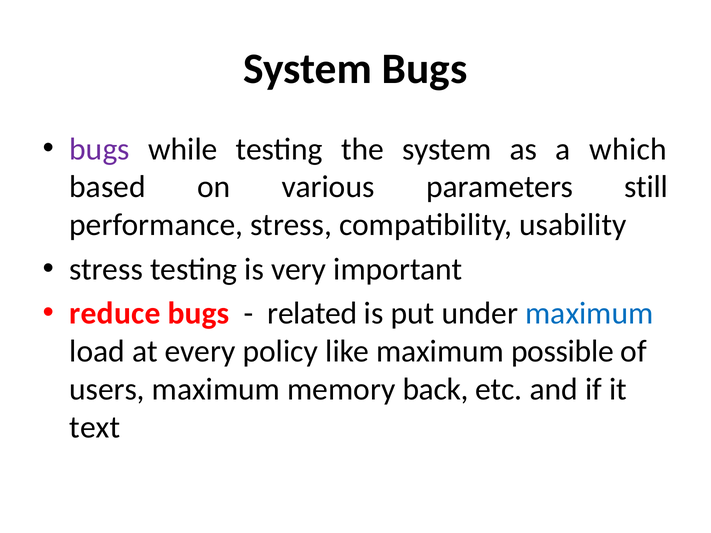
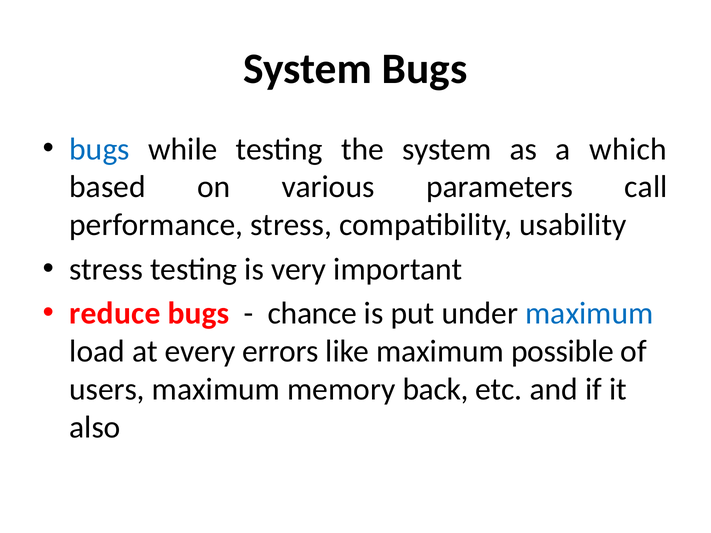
bugs at (100, 149) colour: purple -> blue
still: still -> call
related: related -> chance
policy: policy -> errors
text: text -> also
